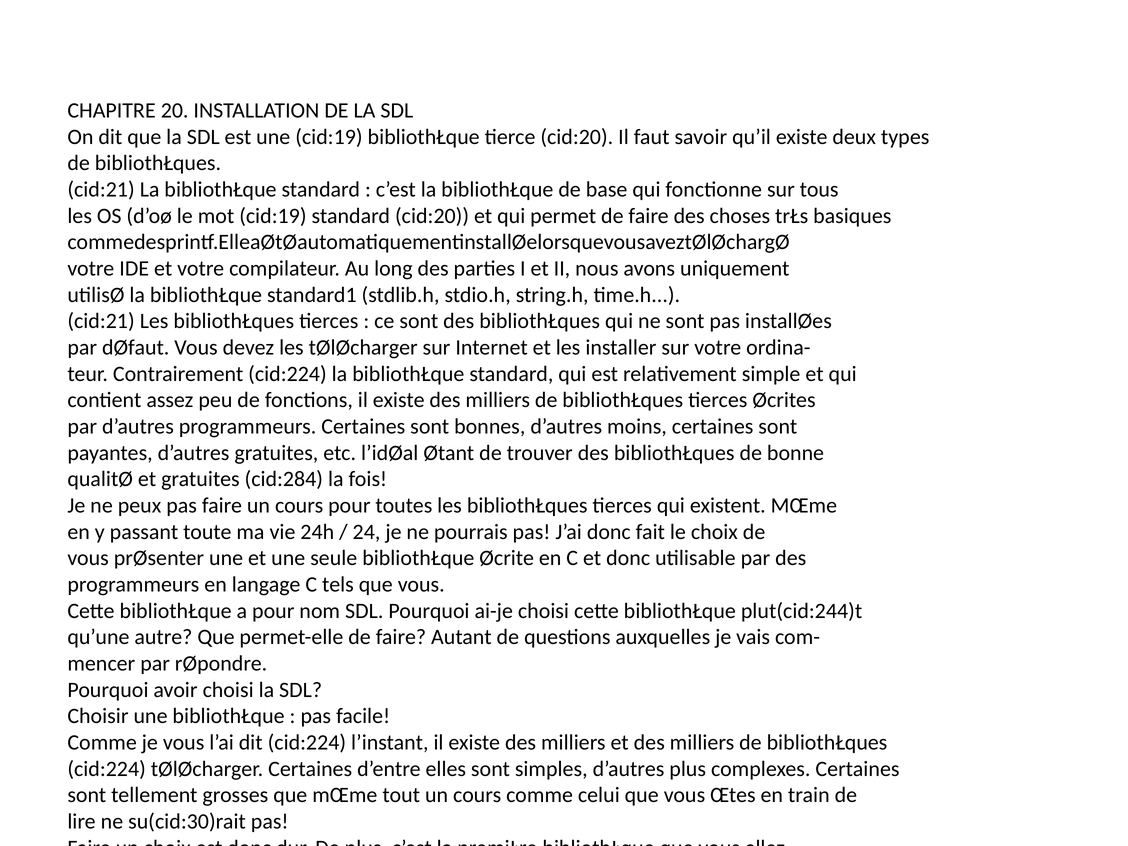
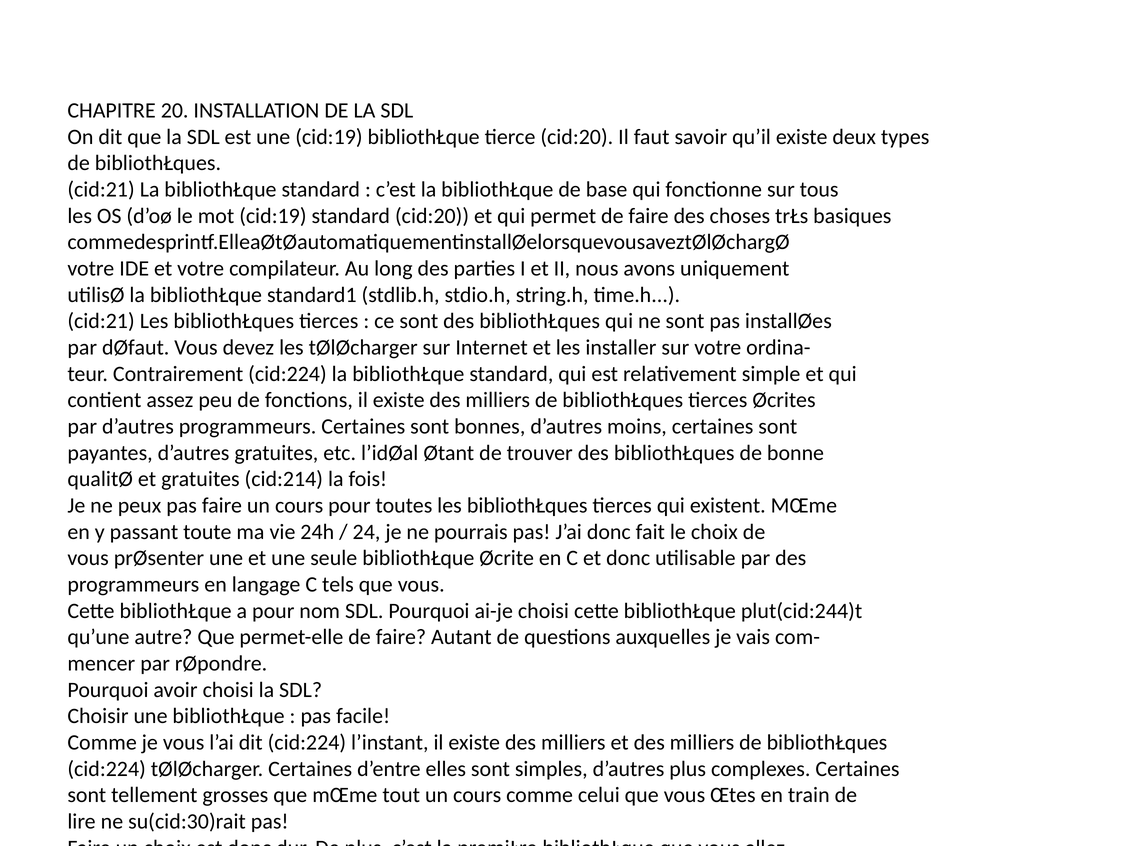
cid:284: cid:284 -> cid:214
